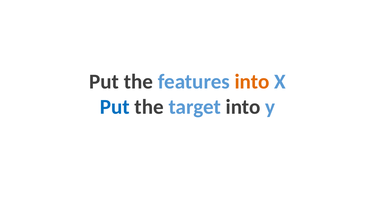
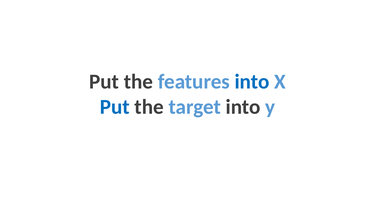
into at (252, 82) colour: orange -> blue
